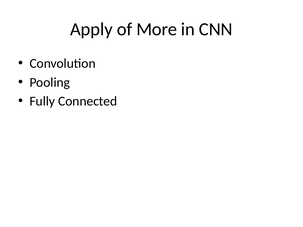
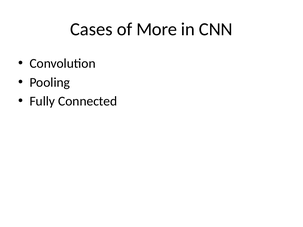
Apply: Apply -> Cases
